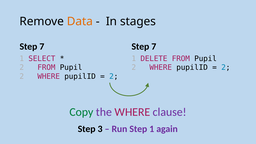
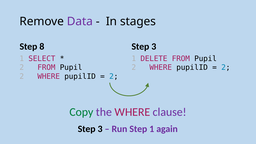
Data colour: orange -> purple
7 at (42, 47): 7 -> 8
7 at (154, 47): 7 -> 3
